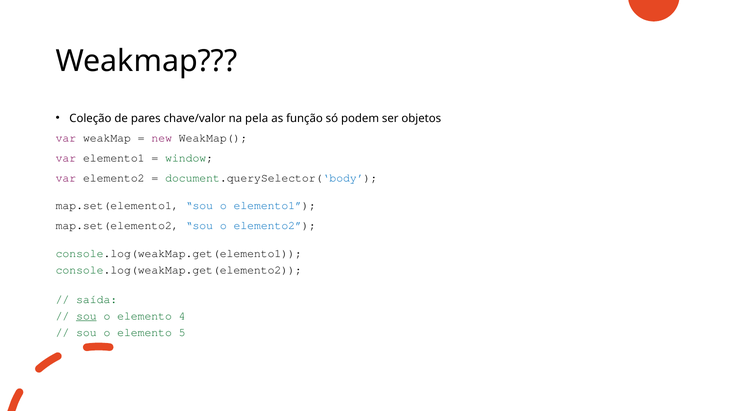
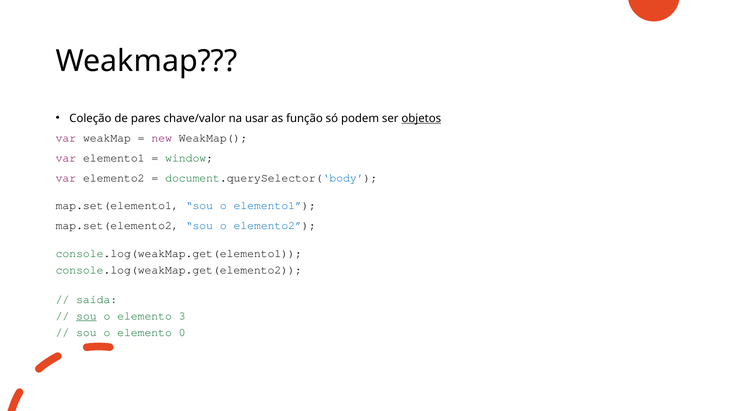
pela: pela -> usar
objetos underline: none -> present
4: 4 -> 3
5: 5 -> 0
